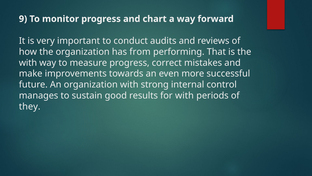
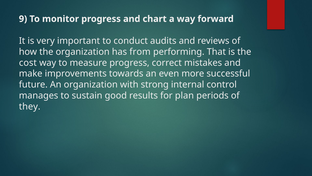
with at (28, 63): with -> cost
for with: with -> plan
